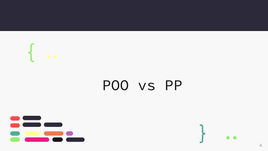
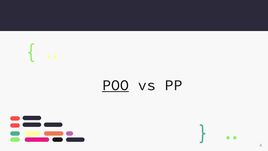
POO underline: none -> present
